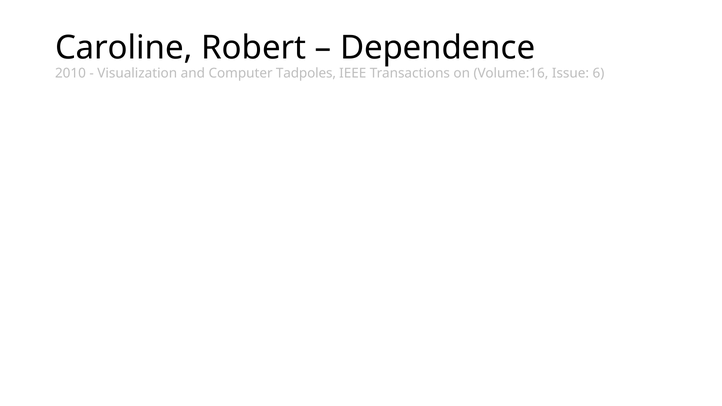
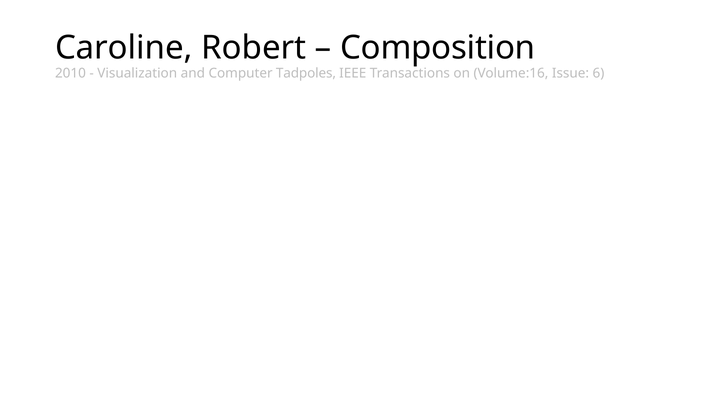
Dependence: Dependence -> Composition
